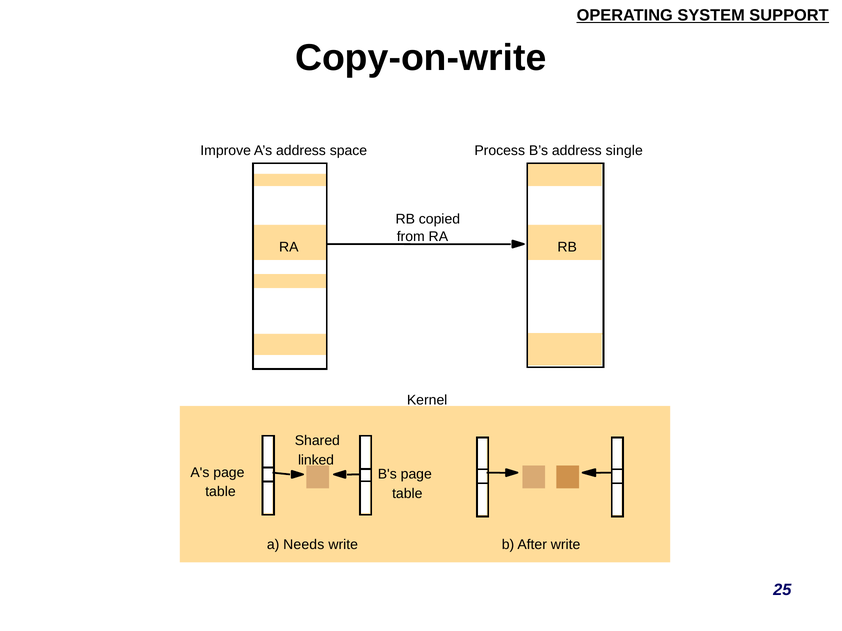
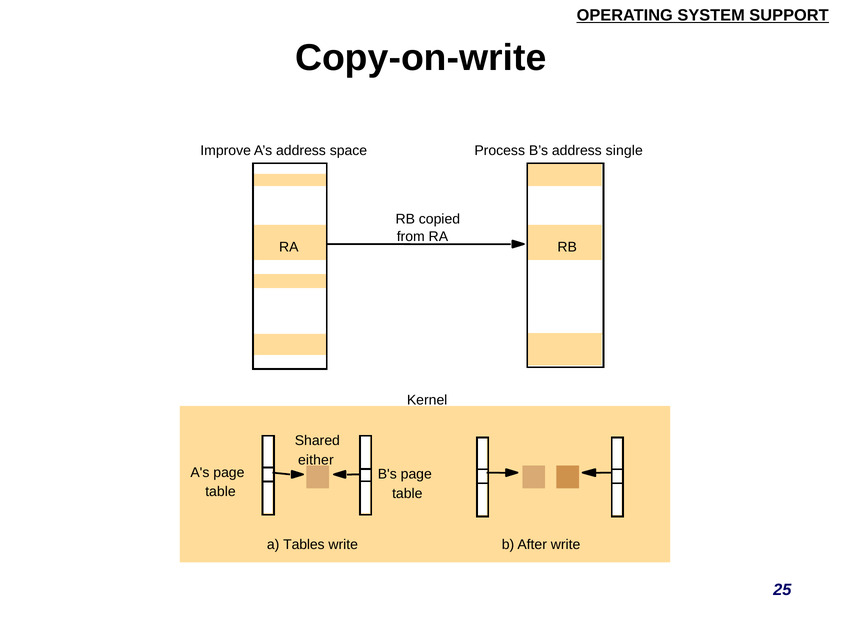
linked: linked -> either
Needs: Needs -> Tables
